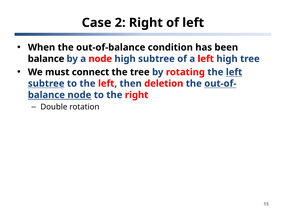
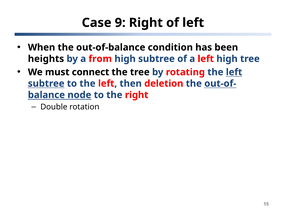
2: 2 -> 9
balance at (46, 59): balance -> heights
a node: node -> from
